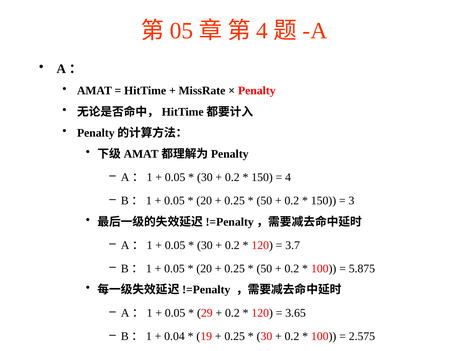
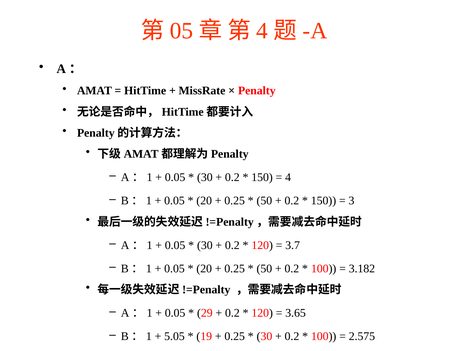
5.875: 5.875 -> 3.182
0.04: 0.04 -> 5.05
